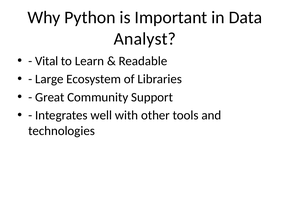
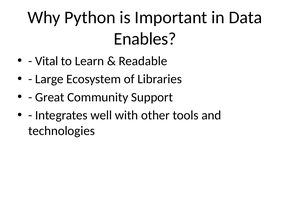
Analyst: Analyst -> Enables
